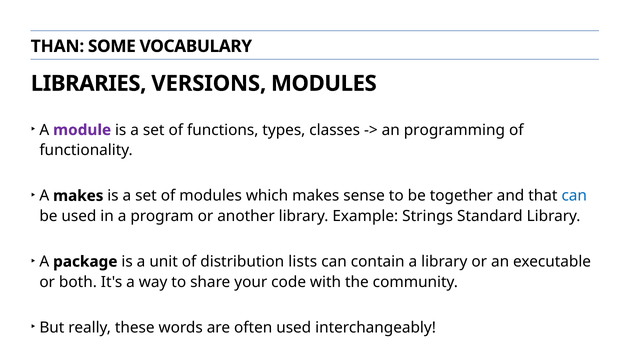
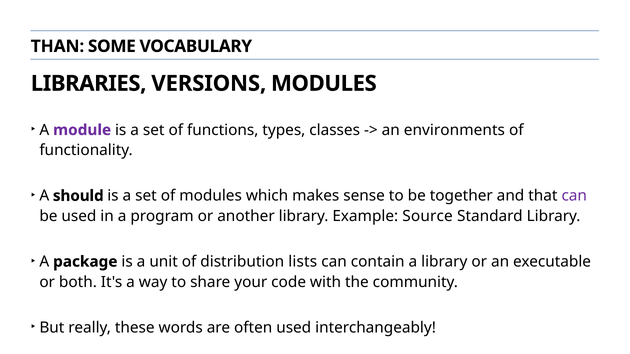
programming: programming -> environments
A makes: makes -> should
can at (574, 196) colour: blue -> purple
Strings: Strings -> Source
